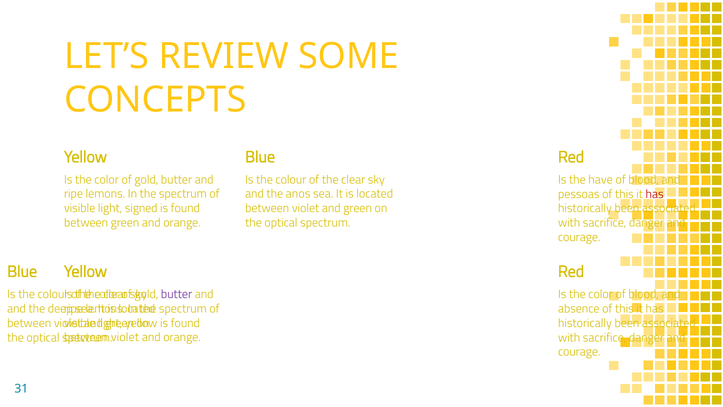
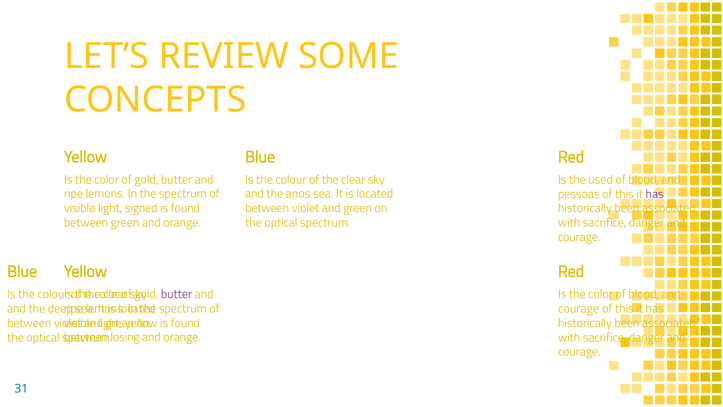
have: have -> used
has at (655, 194) colour: red -> purple
absence at (579, 308): absence -> courage
violet at (125, 337): violet -> losing
